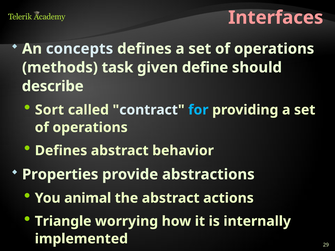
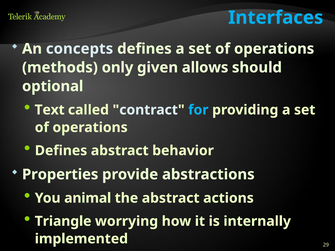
Interfaces colour: pink -> light blue
task: task -> only
define: define -> allows
describe: describe -> optional
Sort: Sort -> Text
